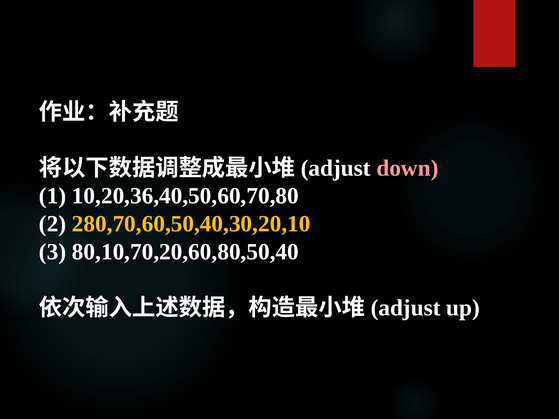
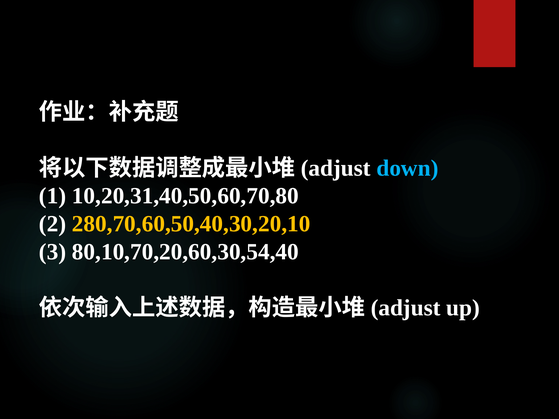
down colour: pink -> light blue
10,20,36,40,50,60,70,80: 10,20,36,40,50,60,70,80 -> 10,20,31,40,50,60,70,80
80,10,70,20,60,80,50,40: 80,10,70,20,60,80,50,40 -> 80,10,70,20,60,30,54,40
